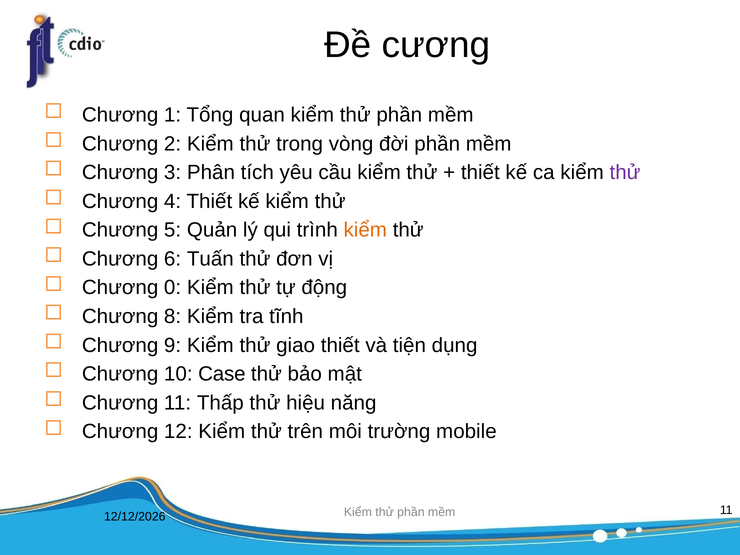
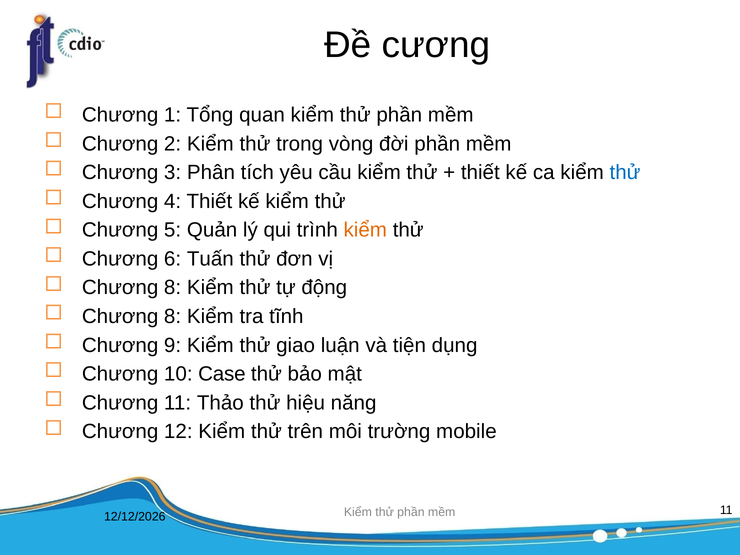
thử at (625, 173) colour: purple -> blue
0 at (173, 288): 0 -> 8
giao thiết: thiết -> luận
Thấp: Thấp -> Thảo
